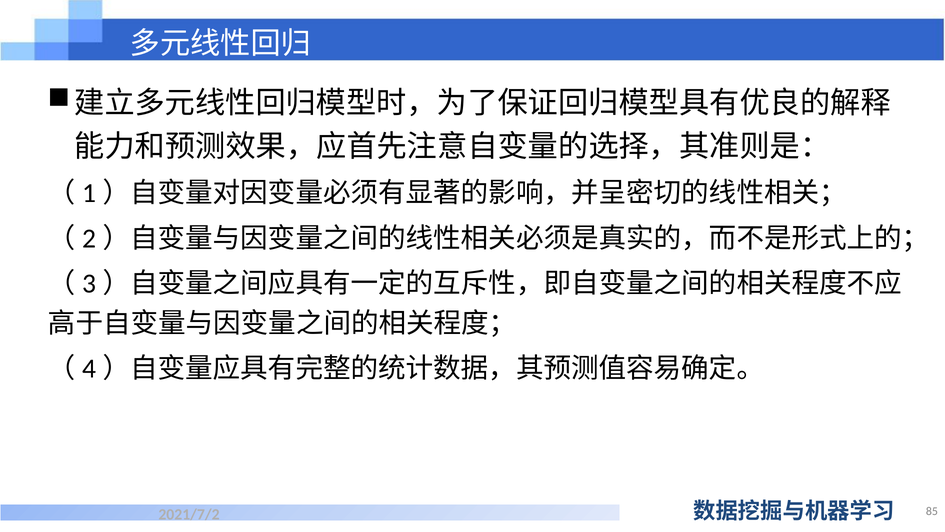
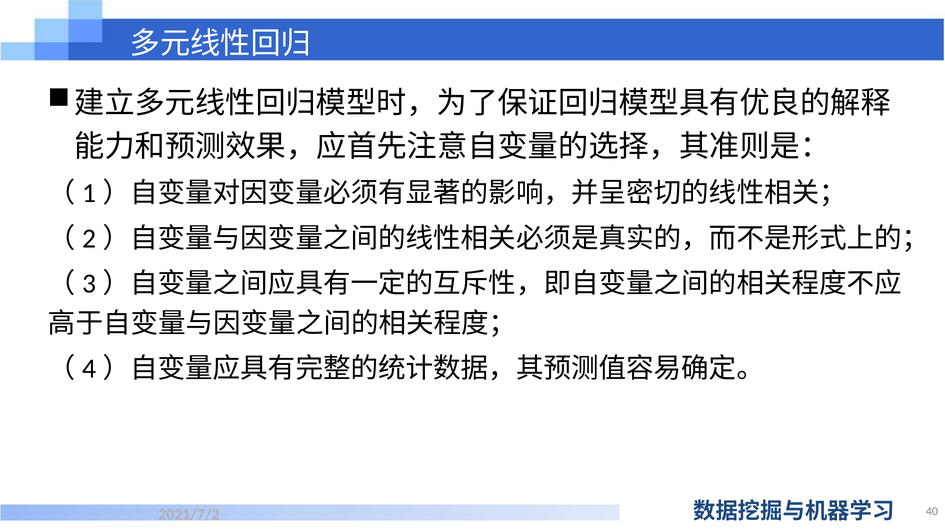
85: 85 -> 40
